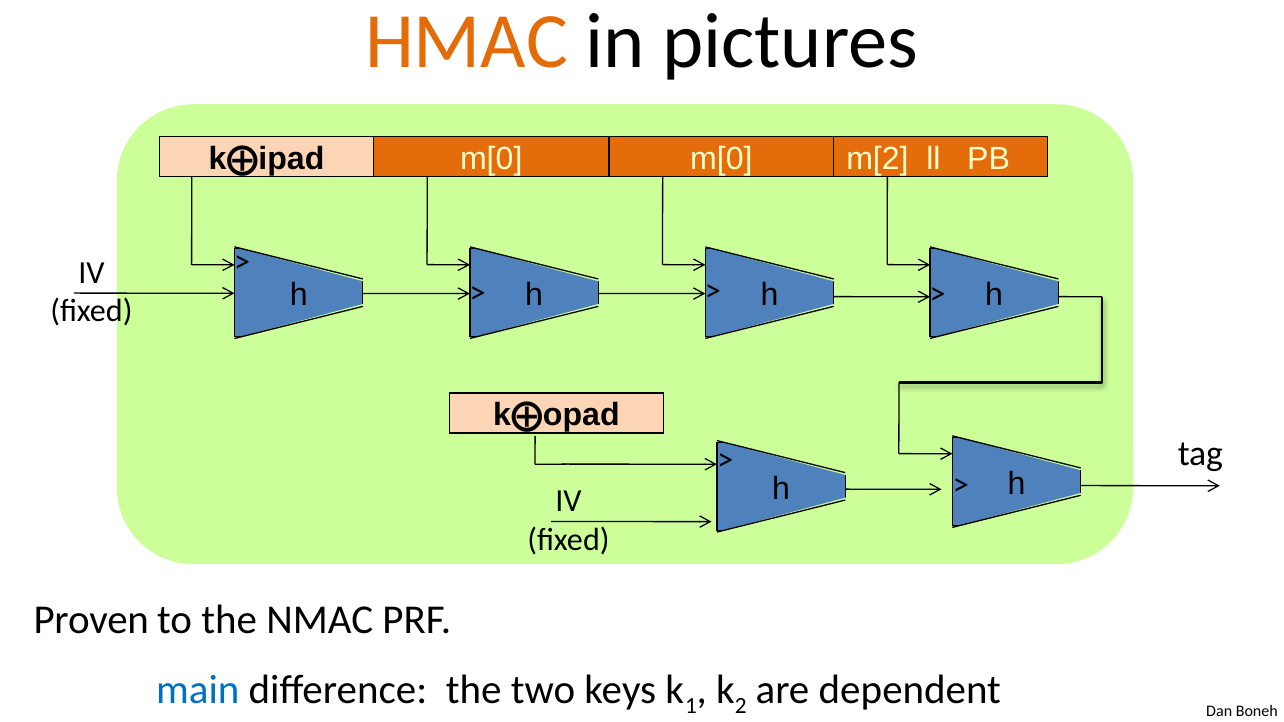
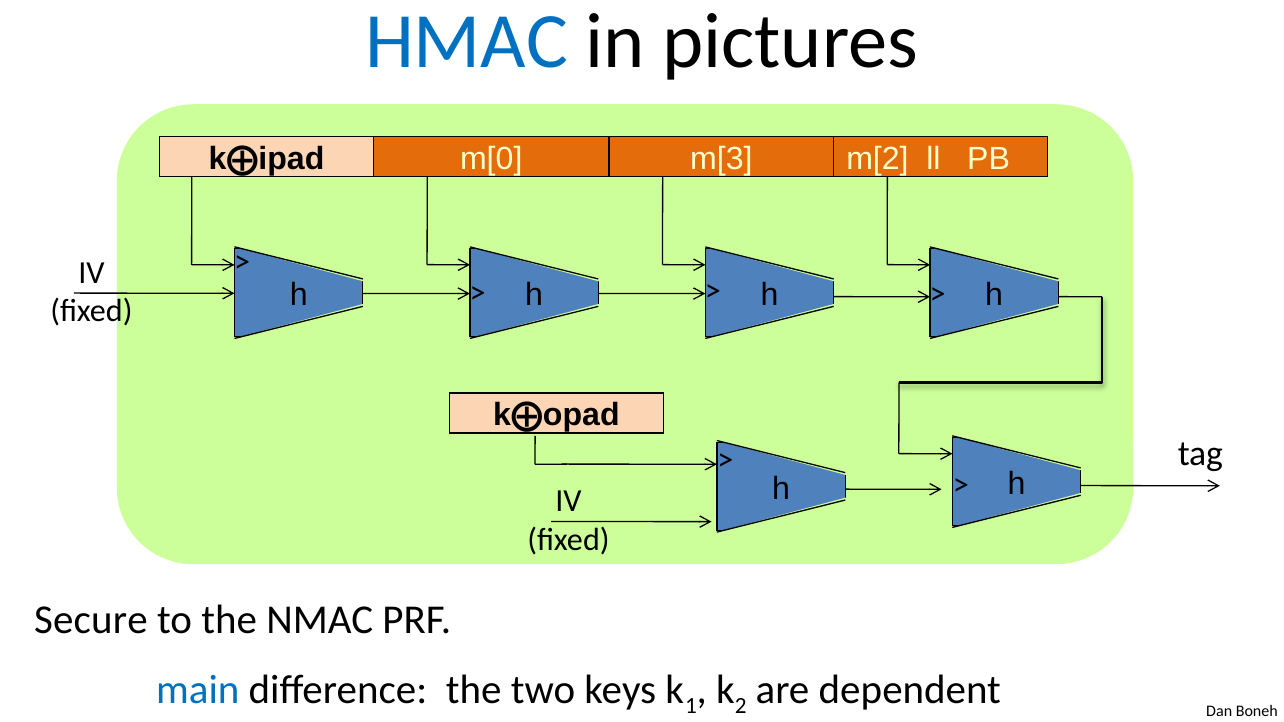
HMAC colour: orange -> blue
m[0 m[0: m[0 -> m[3
Proven: Proven -> Secure
